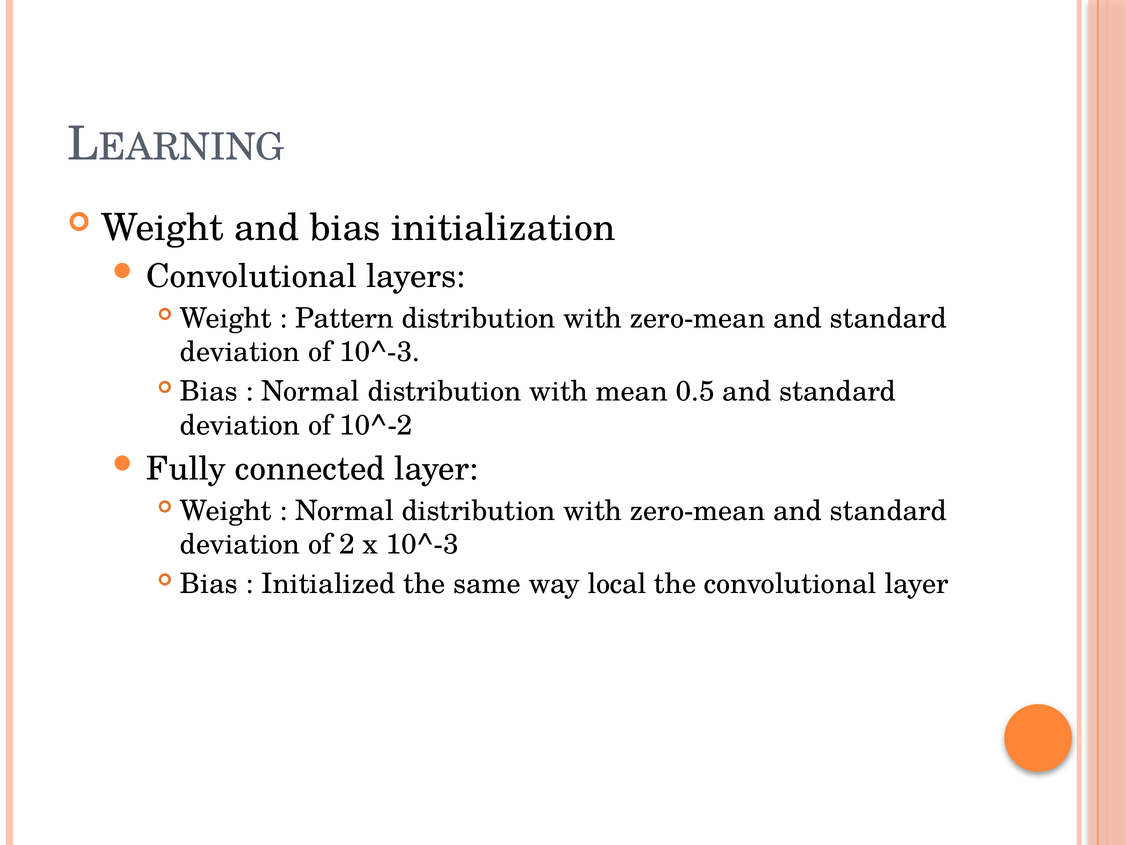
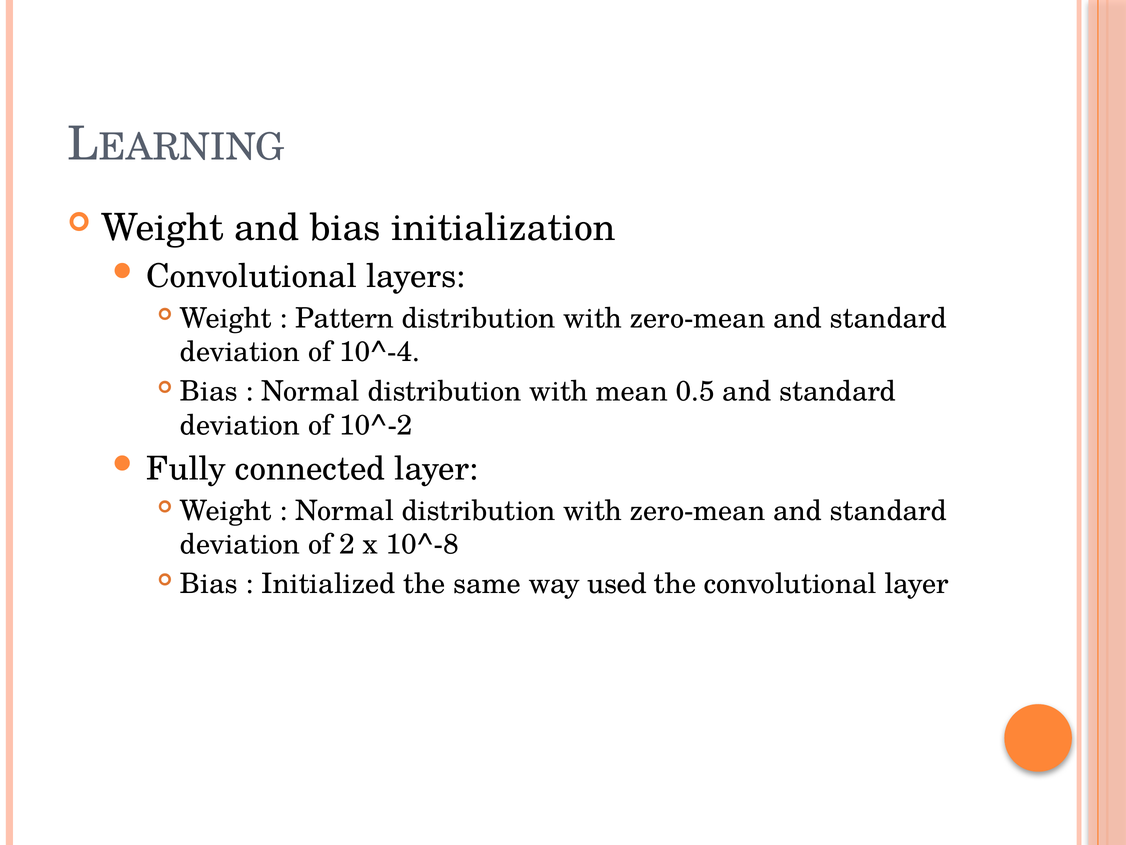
of 10^-3: 10^-3 -> 10^-4
x 10^-3: 10^-3 -> 10^-8
local: local -> used
